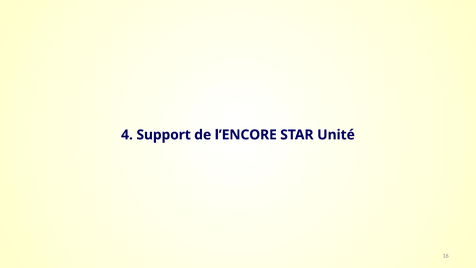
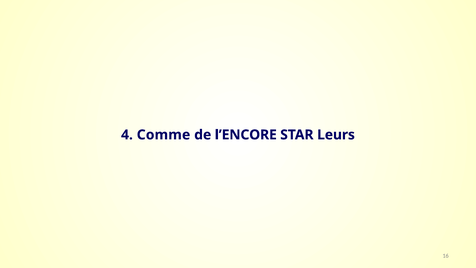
Support: Support -> Comme
Unité: Unité -> Leurs
